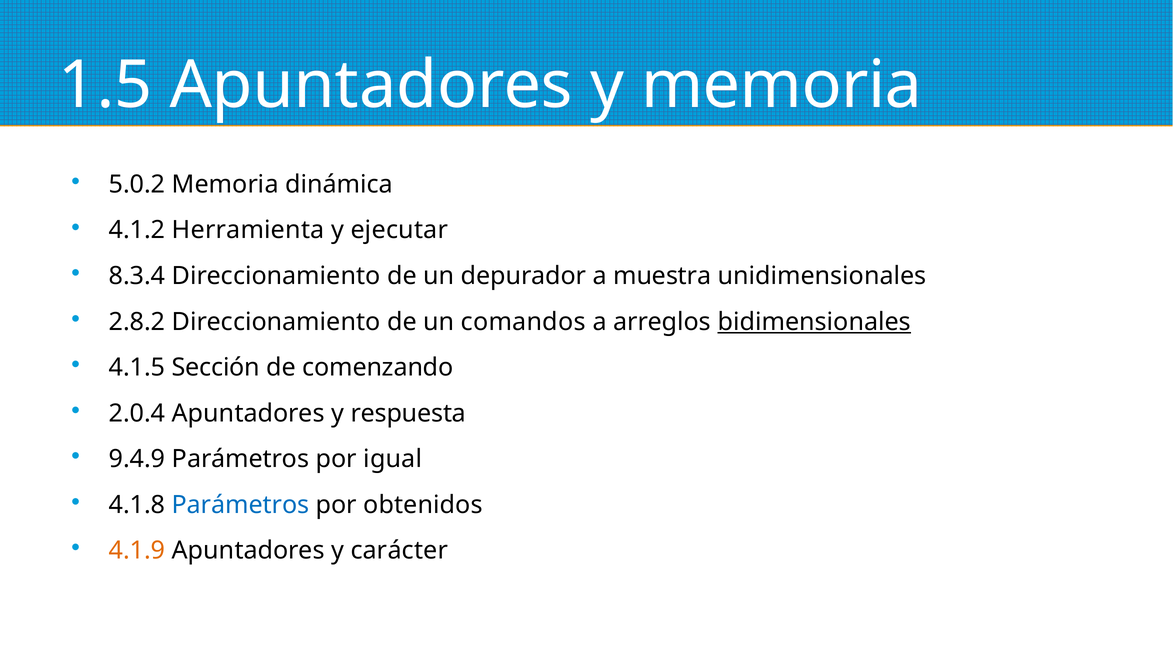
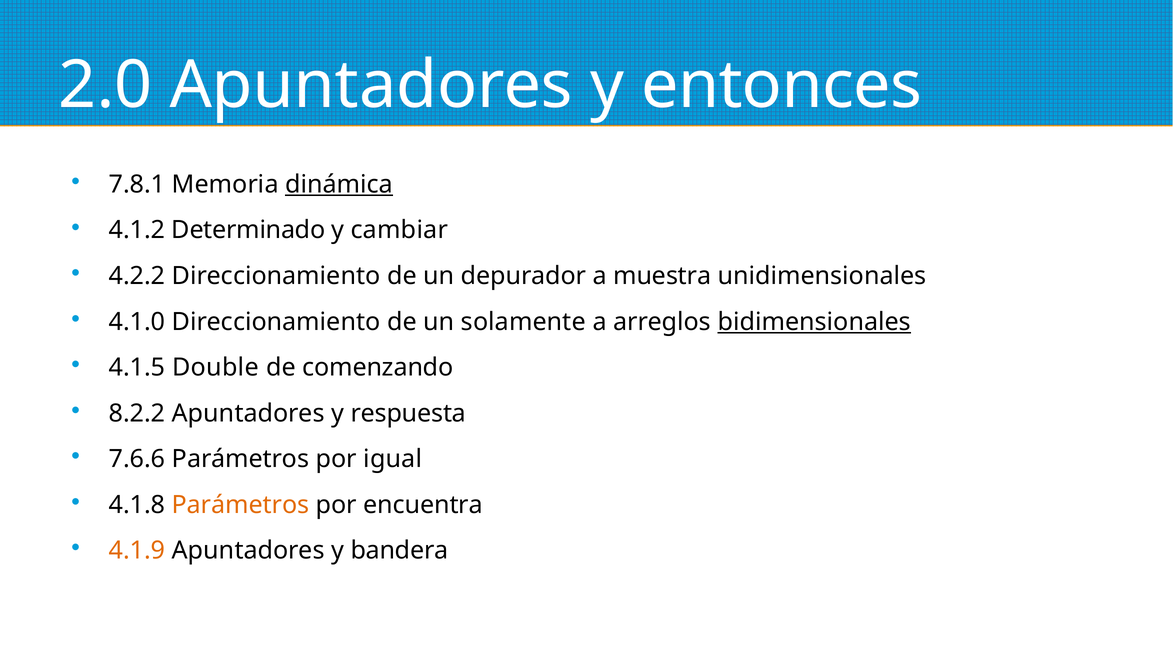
1.5: 1.5 -> 2.0
y memoria: memoria -> entonces
5.0.2: 5.0.2 -> 7.8.1
dinámica underline: none -> present
Herramienta: Herramienta -> Determinado
ejecutar: ejecutar -> cambiar
8.3.4: 8.3.4 -> 4.2.2
2.8.2: 2.8.2 -> 4.1.0
comandos: comandos -> solamente
Sección: Sección -> Double
2.0.4: 2.0.4 -> 8.2.2
9.4.9: 9.4.9 -> 7.6.6
Parámetros at (241, 505) colour: blue -> orange
obtenidos: obtenidos -> encuentra
carácter: carácter -> bandera
